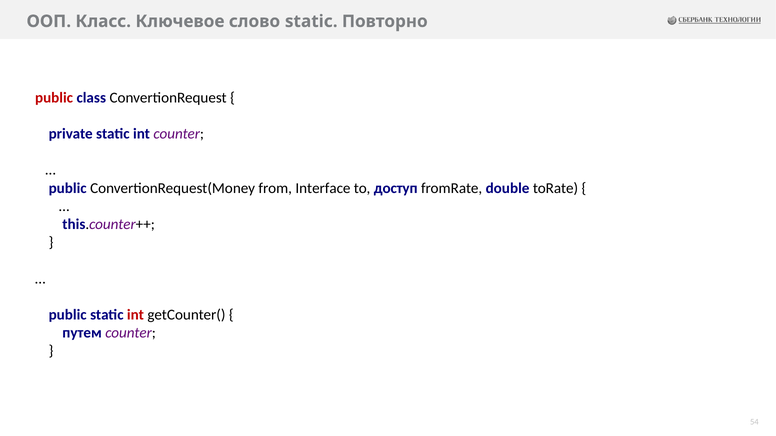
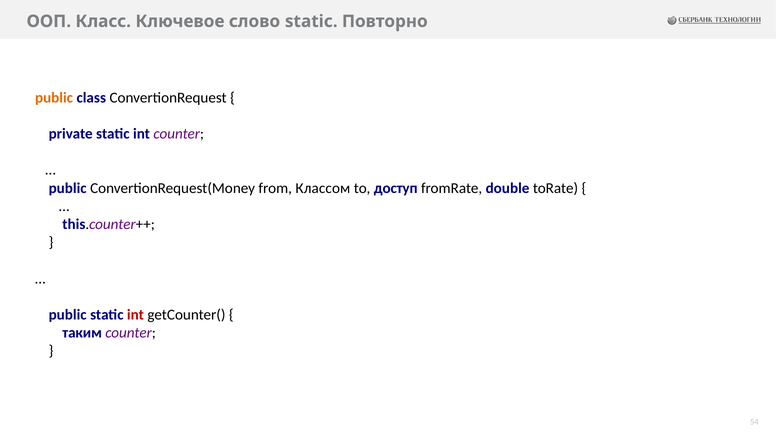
public at (54, 98) colour: red -> orange
Interface: Interface -> Классом
путем: путем -> таким
